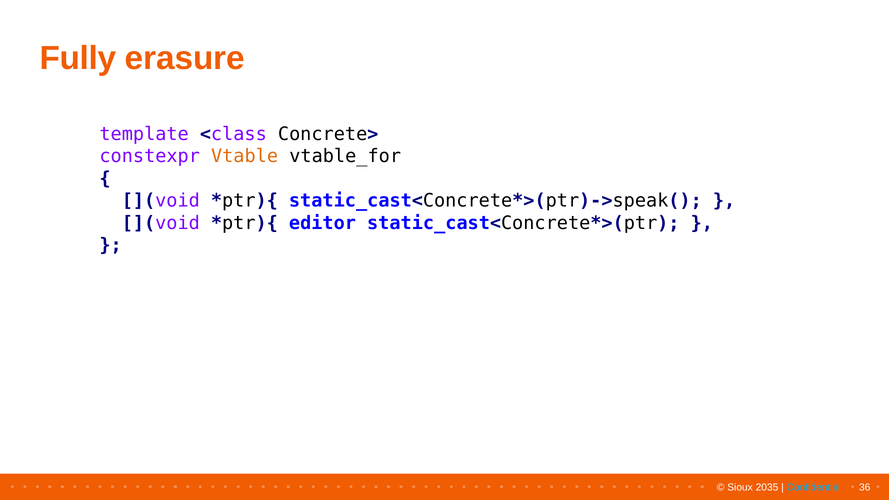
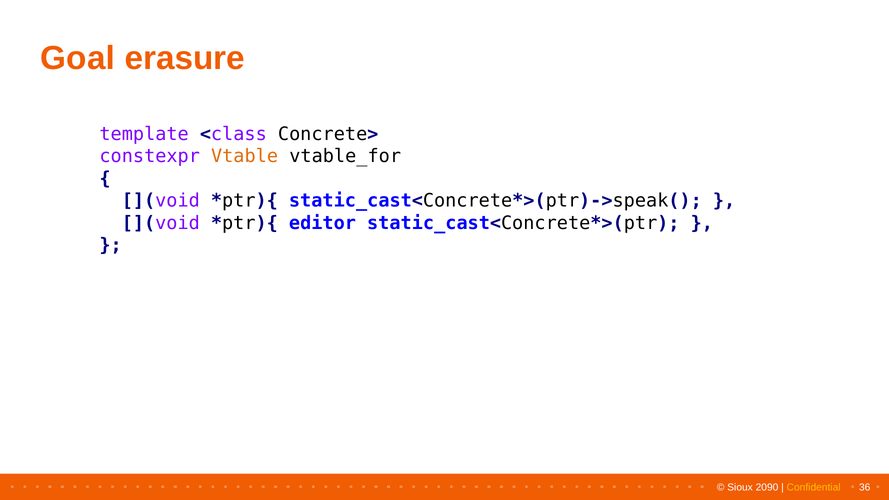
Fully: Fully -> Goal
2035: 2035 -> 2090
Confidential colour: light blue -> yellow
